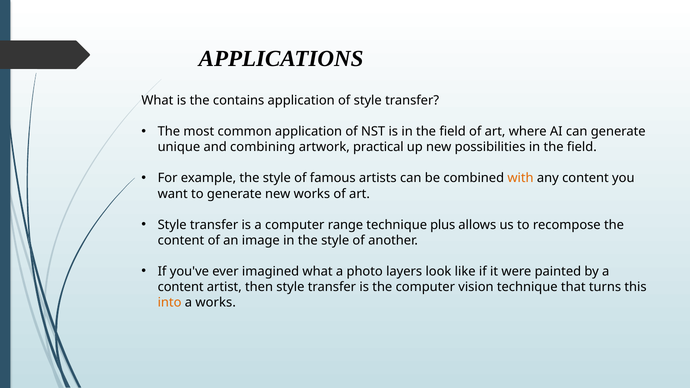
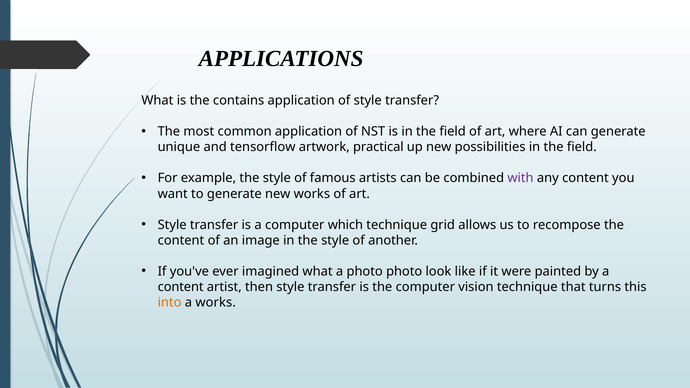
combining: combining -> tensorflow
with colour: orange -> purple
range: range -> which
plus: plus -> grid
photo layers: layers -> photo
